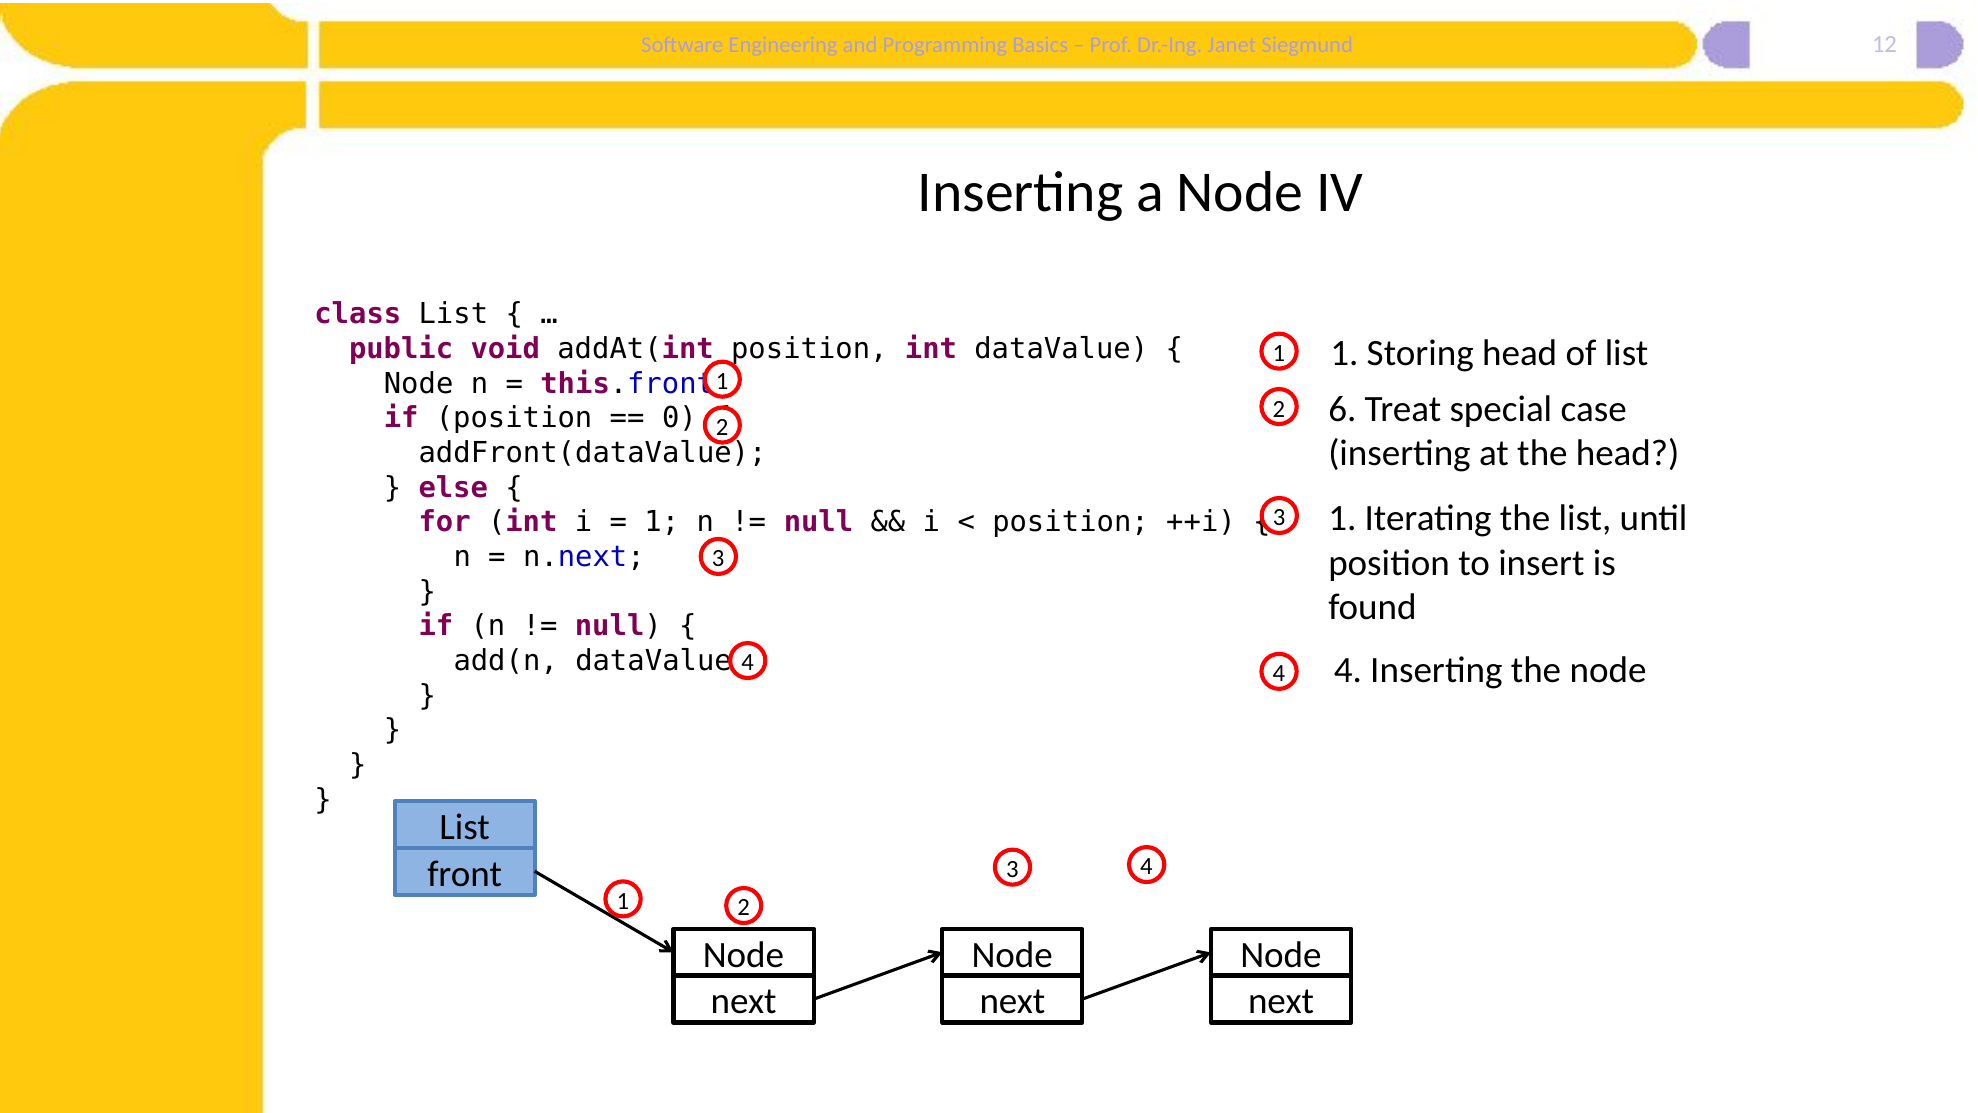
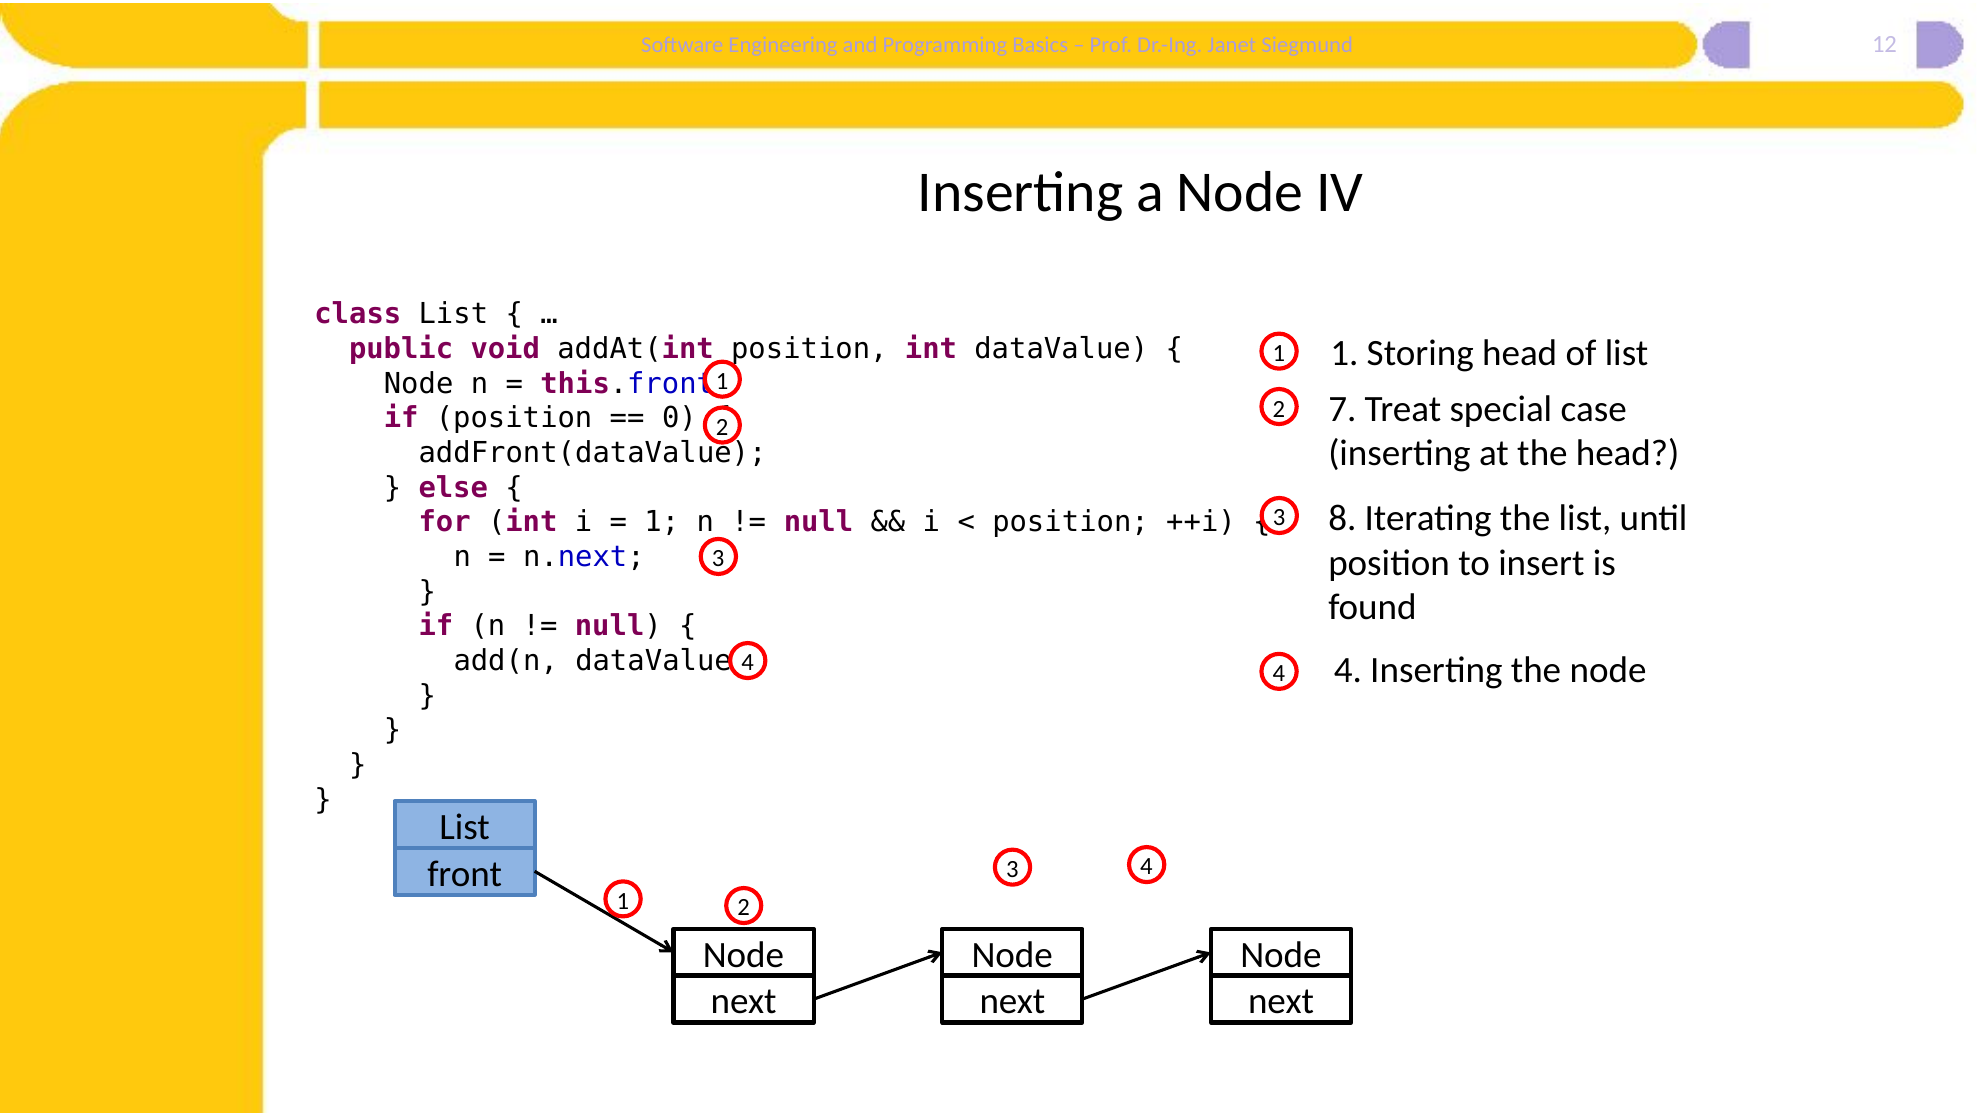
6: 6 -> 7
3 1: 1 -> 8
